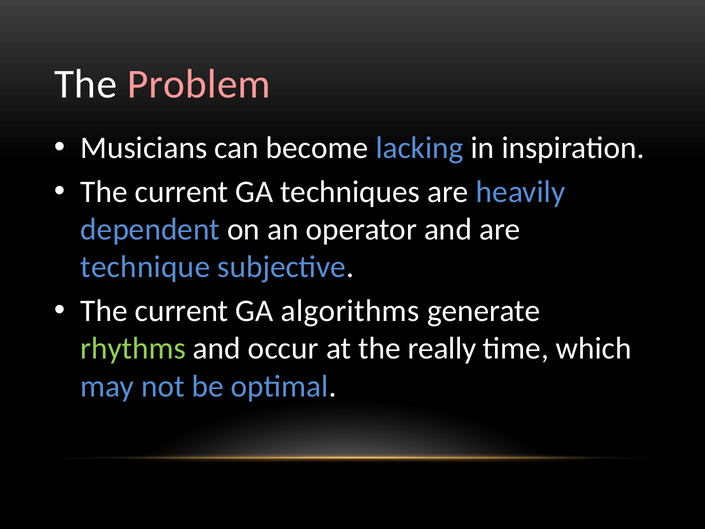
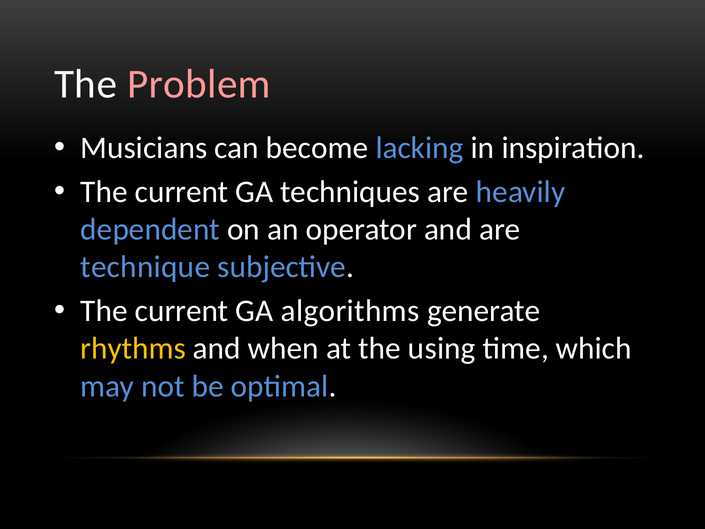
rhythms colour: light green -> yellow
occur: occur -> when
really: really -> using
